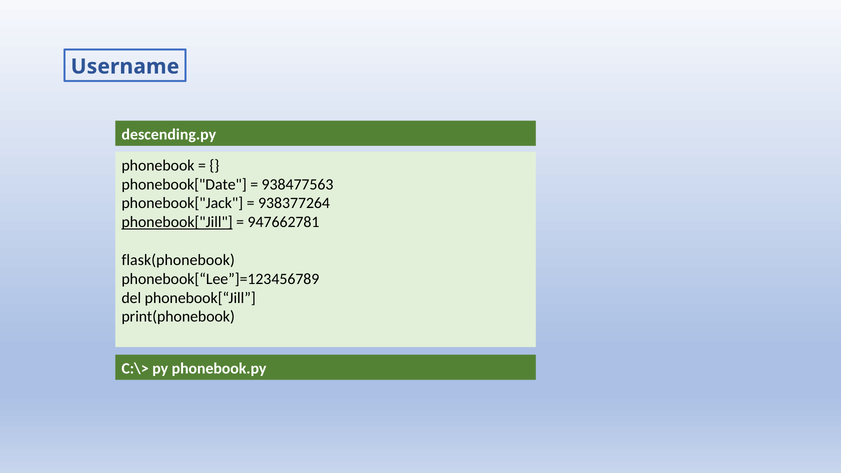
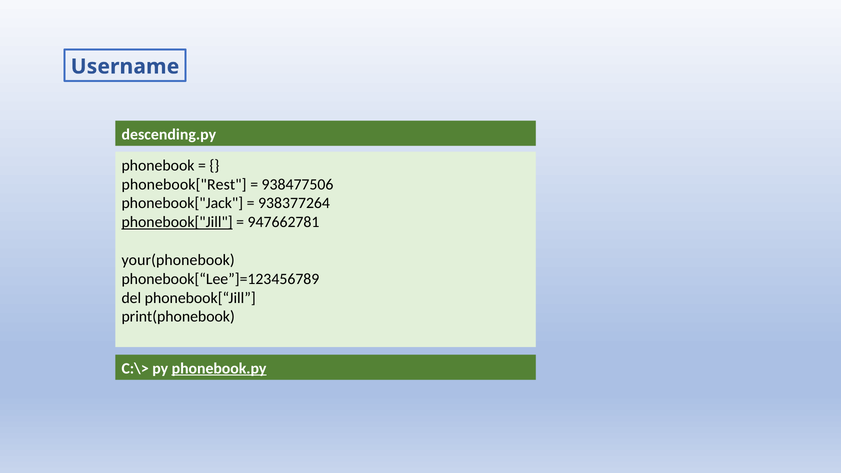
phonebook["Date: phonebook["Date -> phonebook["Rest
938477563: 938477563 -> 938477506
flask(phonebook: flask(phonebook -> your(phonebook
phonebook.py underline: none -> present
